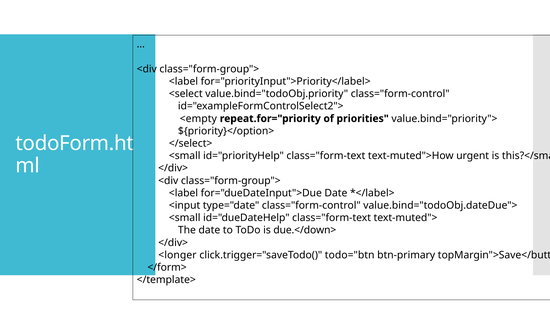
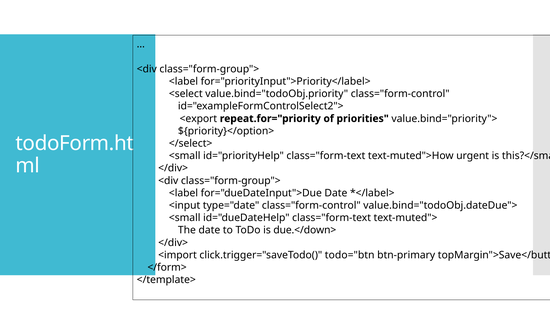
<empty: <empty -> <export
<longer: <longer -> <import
